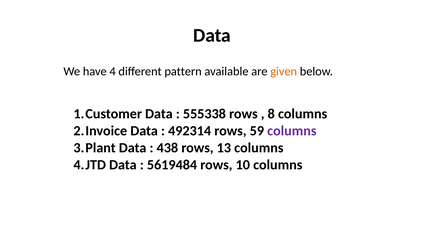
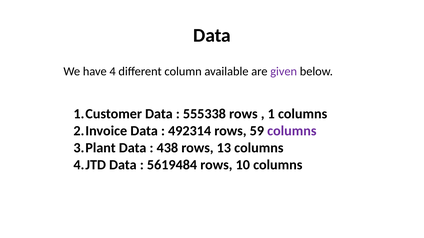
pattern: pattern -> column
given colour: orange -> purple
8: 8 -> 1
